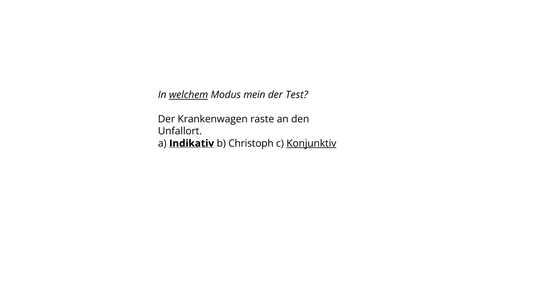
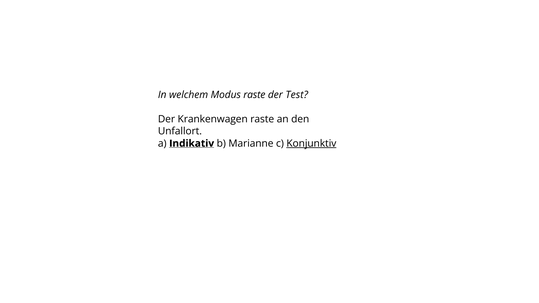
welchem underline: present -> none
Modus mein: mein -> raste
Christoph: Christoph -> Marianne
